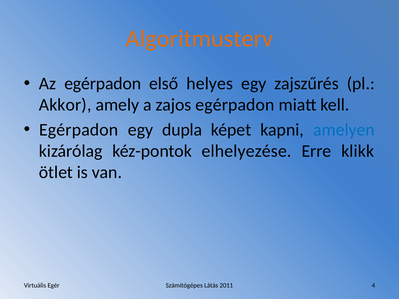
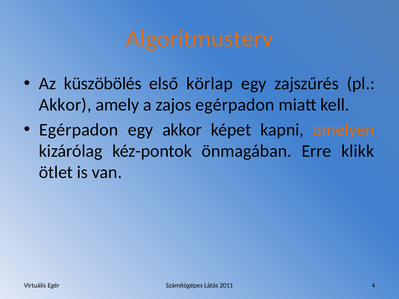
Az egérpadon: egérpadon -> küszöbölés
helyes: helyes -> körlap
egy dupla: dupla -> akkor
amelyen colour: blue -> orange
elhelyezése: elhelyezése -> önmagában
